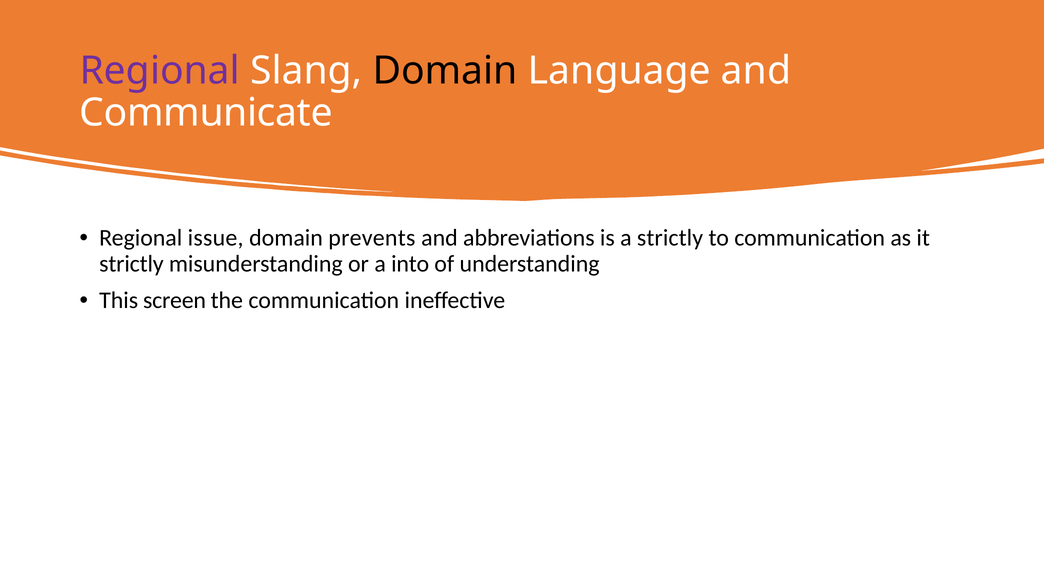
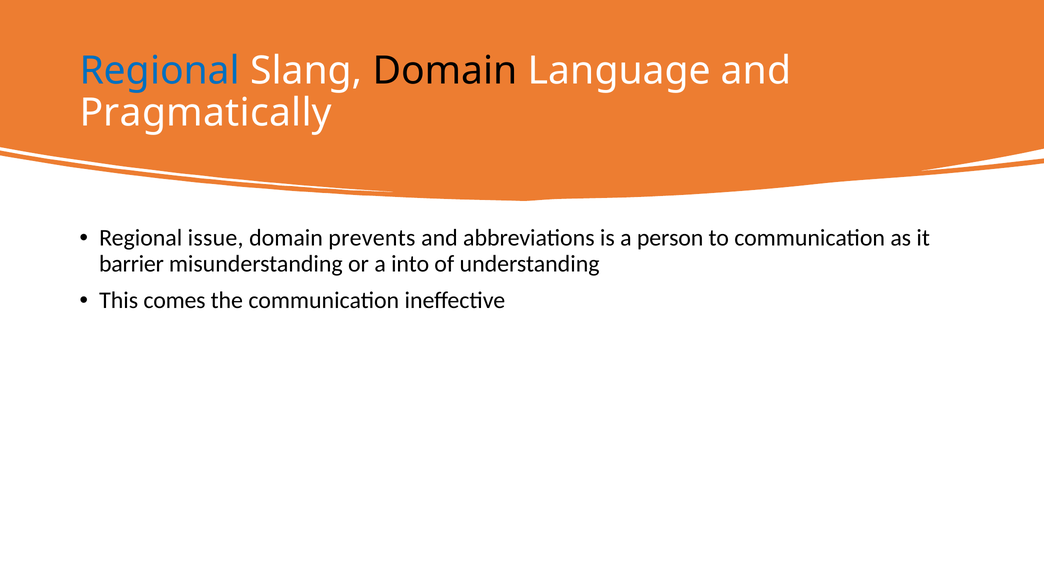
Regional at (160, 71) colour: purple -> blue
Communicate: Communicate -> Pragmatically
a strictly: strictly -> person
strictly at (131, 264): strictly -> barrier
screen: screen -> comes
